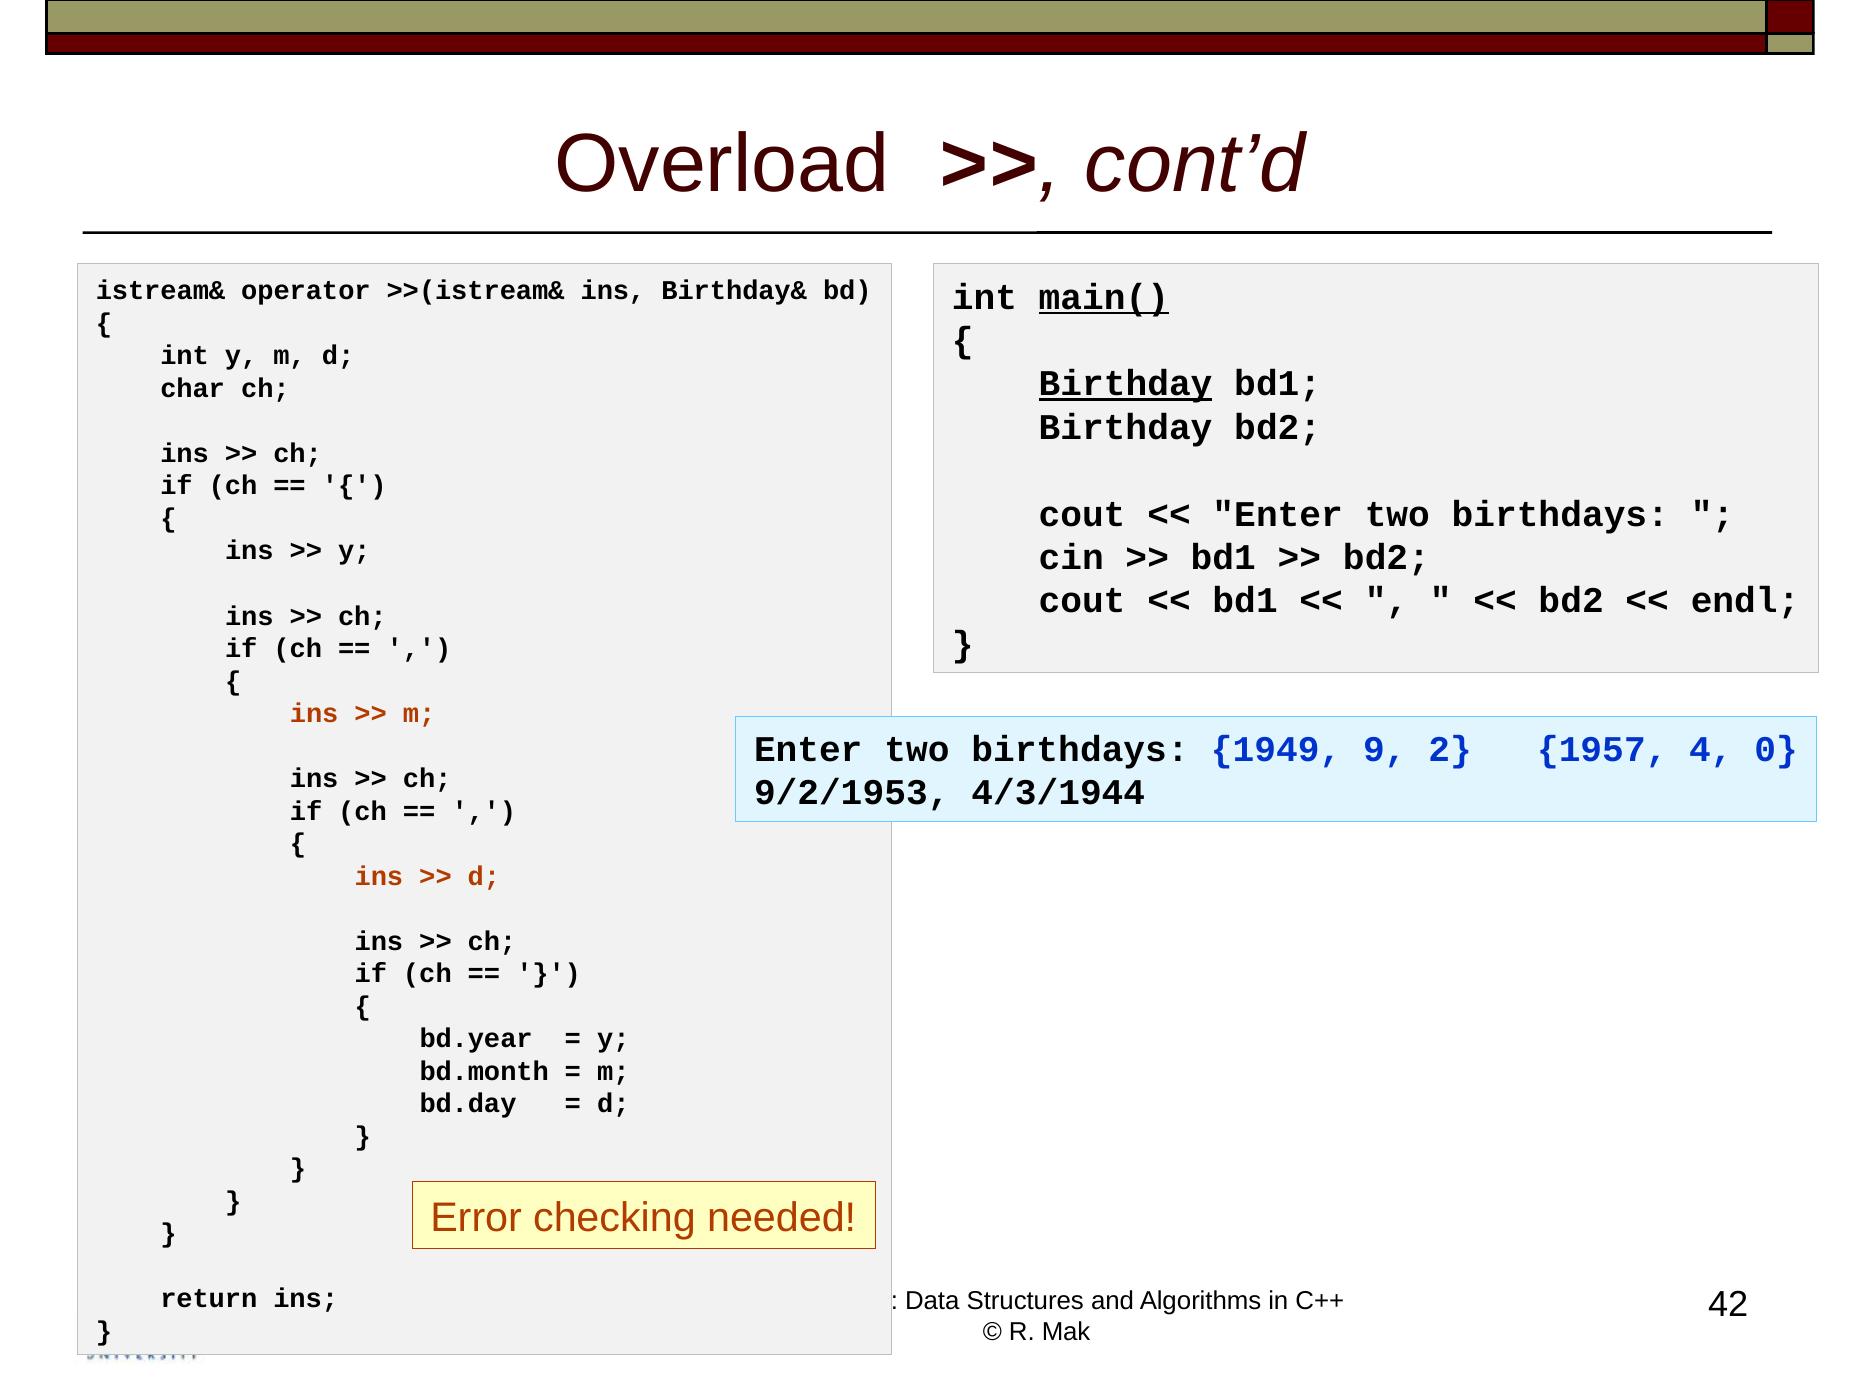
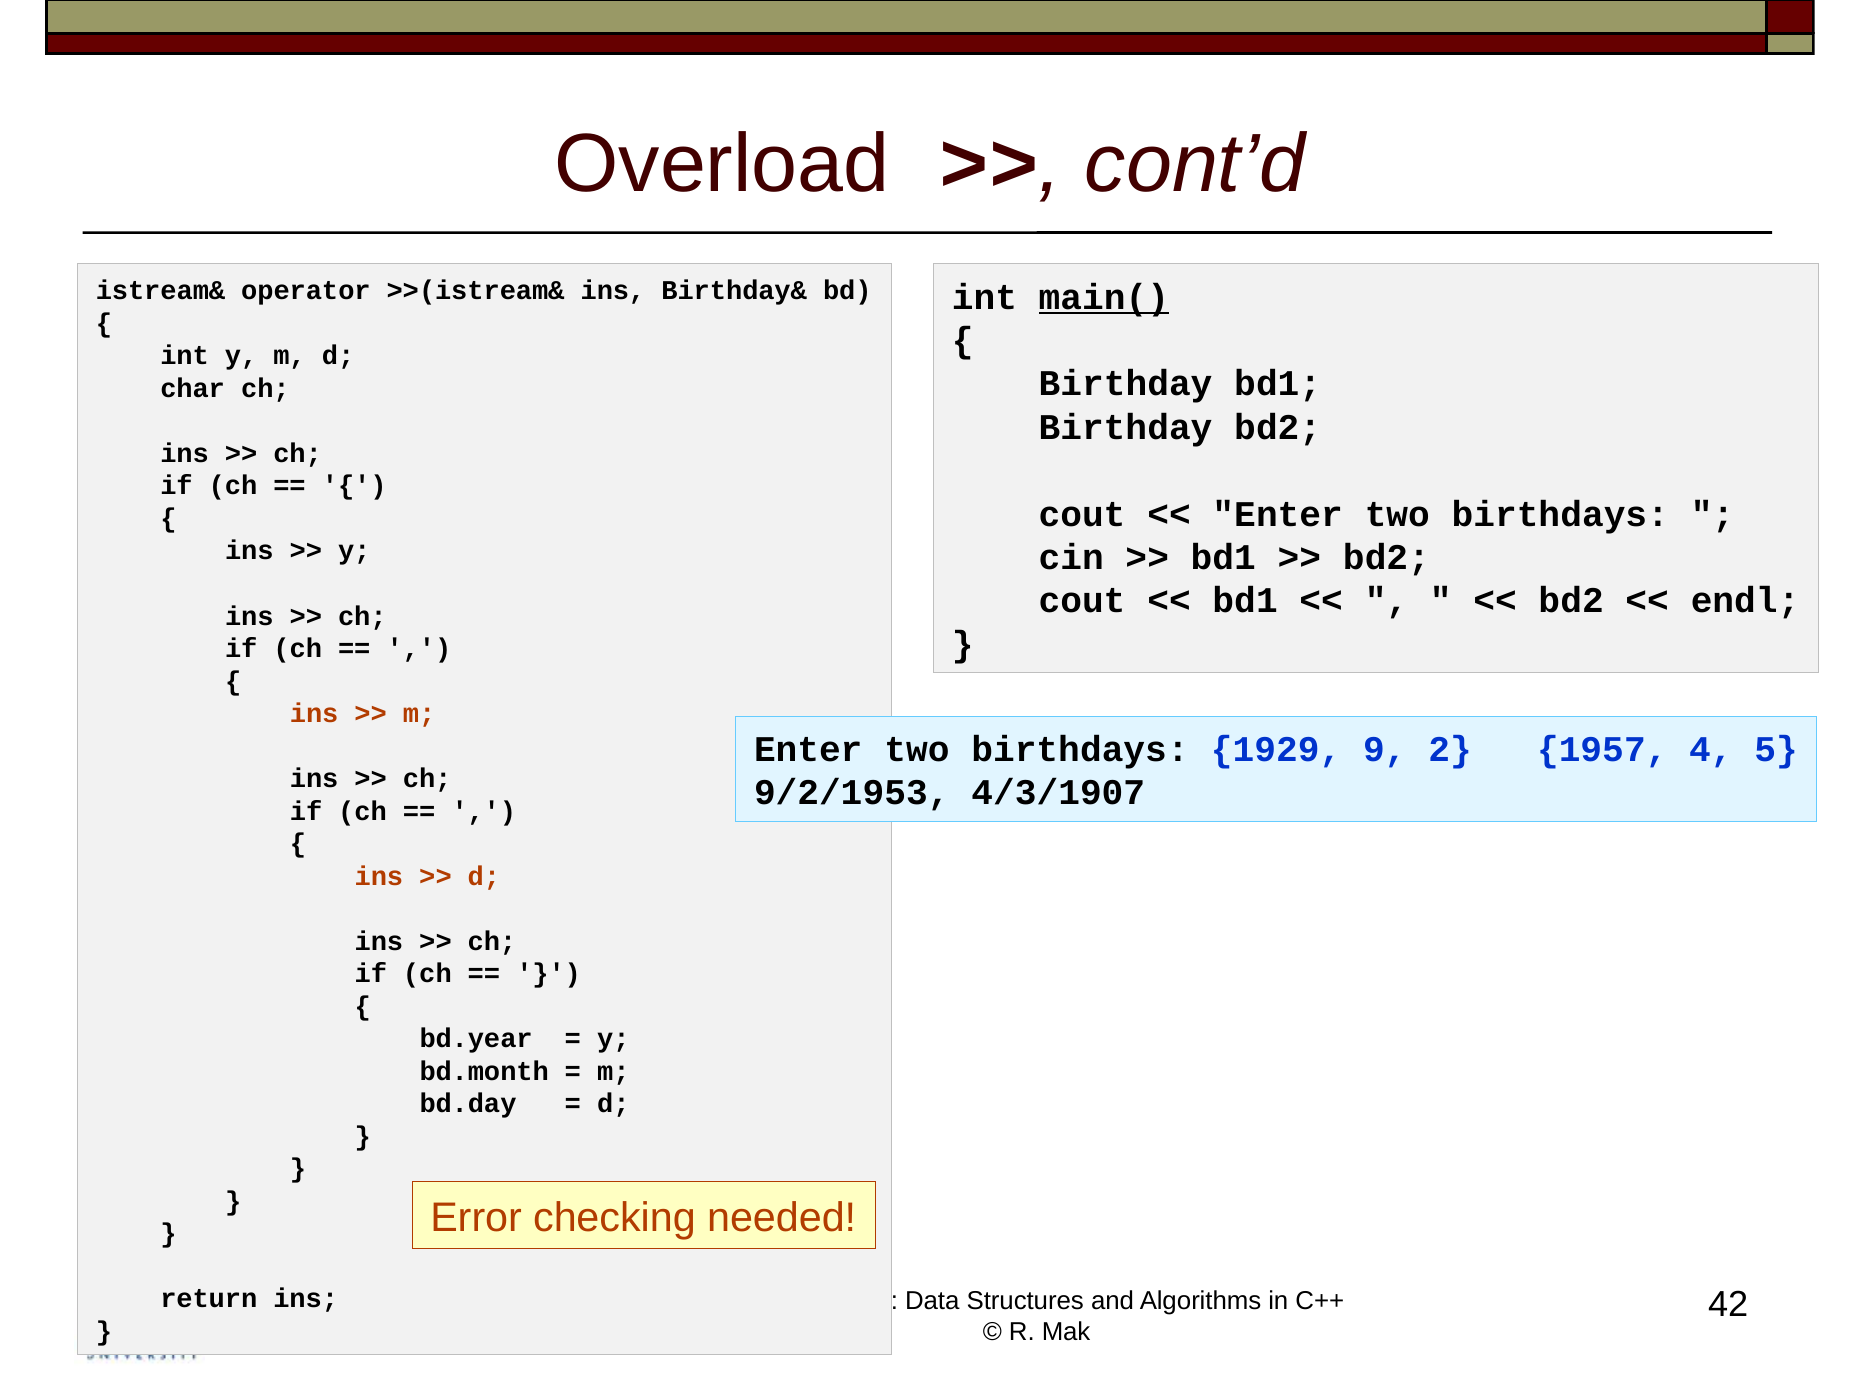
Birthday at (1126, 384) underline: present -> none
1949: 1949 -> 1929
0: 0 -> 5
4/3/1944: 4/3/1944 -> 4/3/1907
